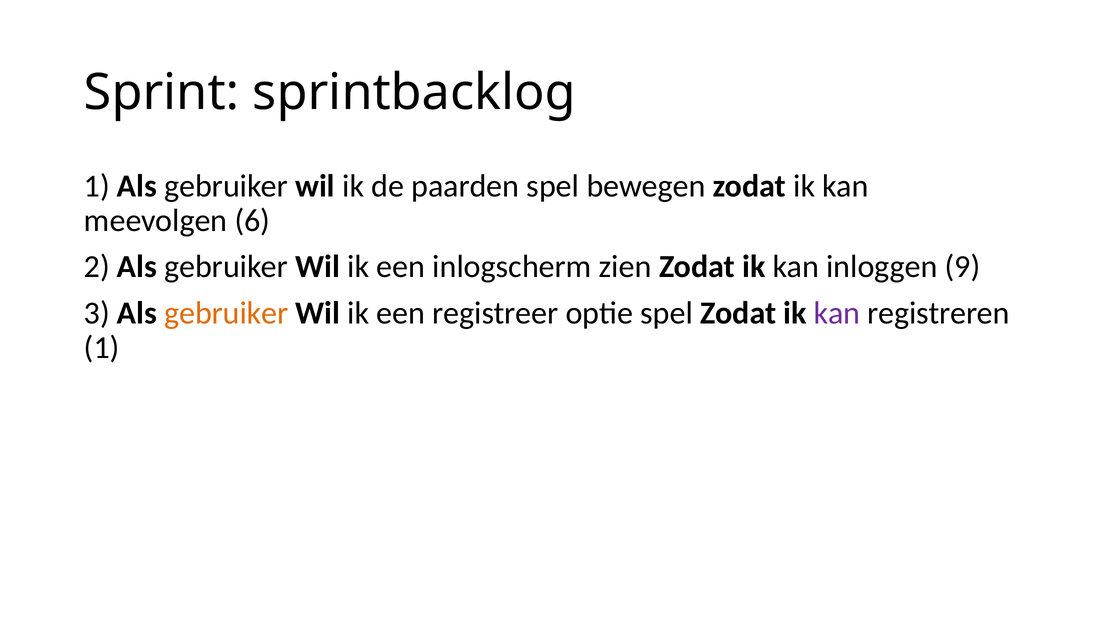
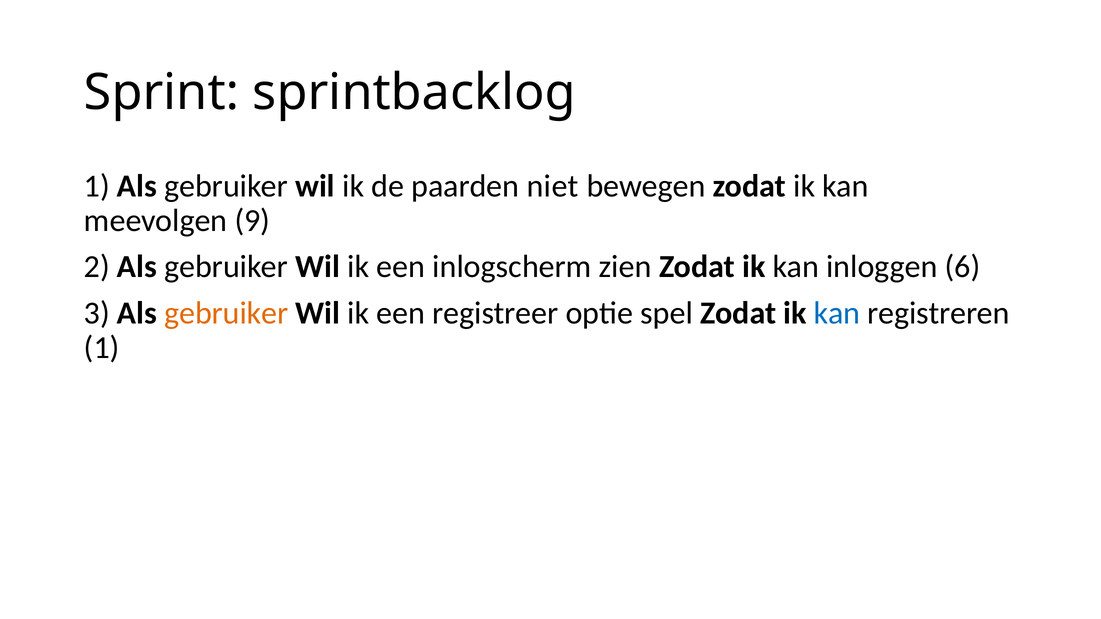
paarden spel: spel -> niet
6: 6 -> 9
9: 9 -> 6
kan at (837, 313) colour: purple -> blue
